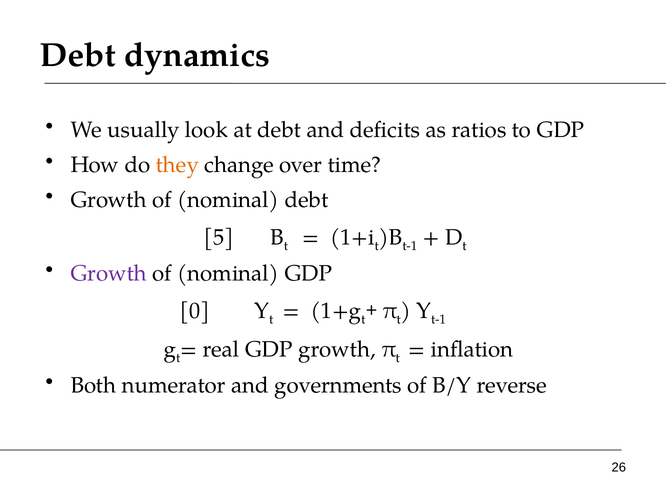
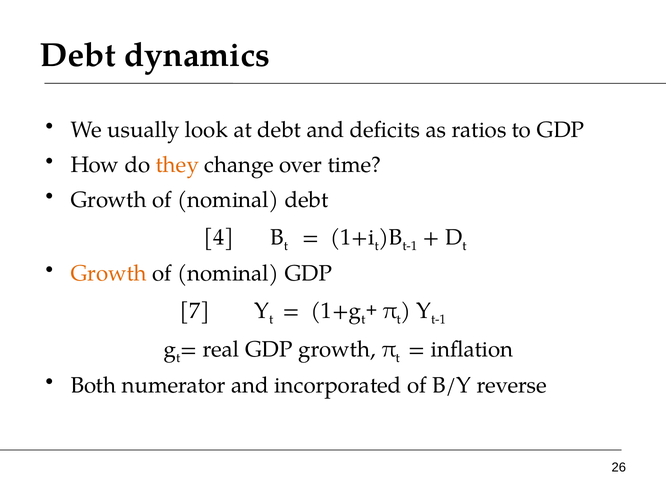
5: 5 -> 4
Growth at (109, 273) colour: purple -> orange
0: 0 -> 7
governments: governments -> incorporated
